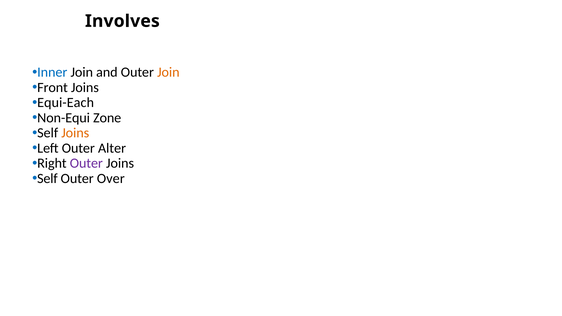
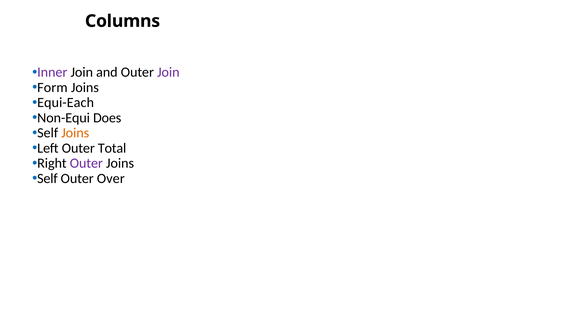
Involves: Involves -> Columns
Inner colour: blue -> purple
Join at (168, 72) colour: orange -> purple
Front: Front -> Form
Zone: Zone -> Does
Alter: Alter -> Total
